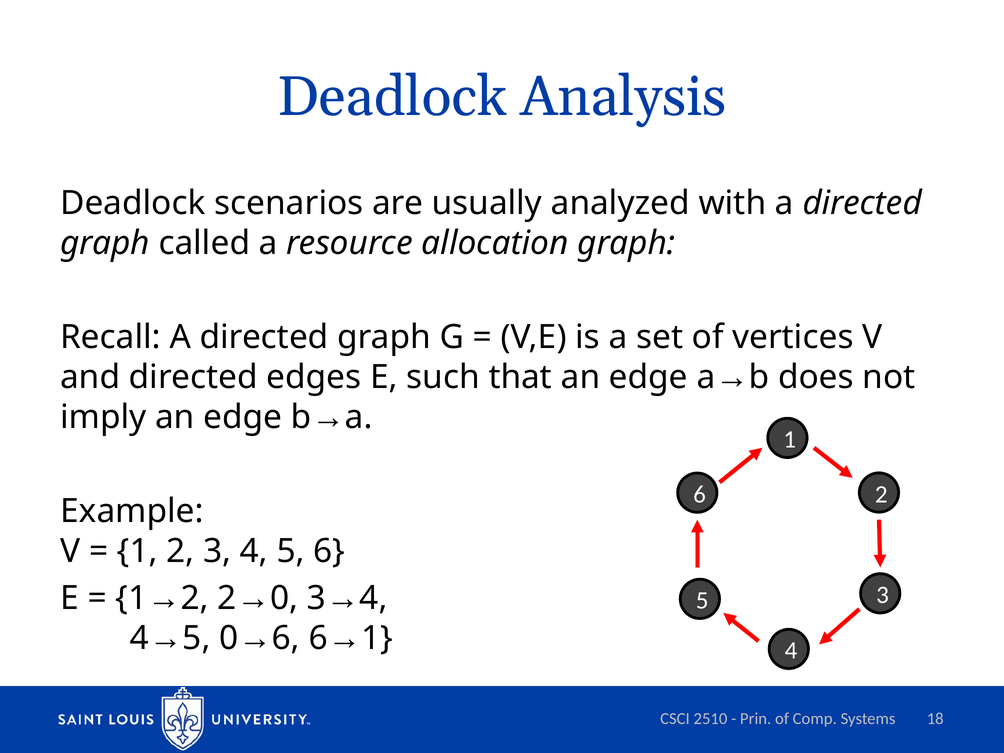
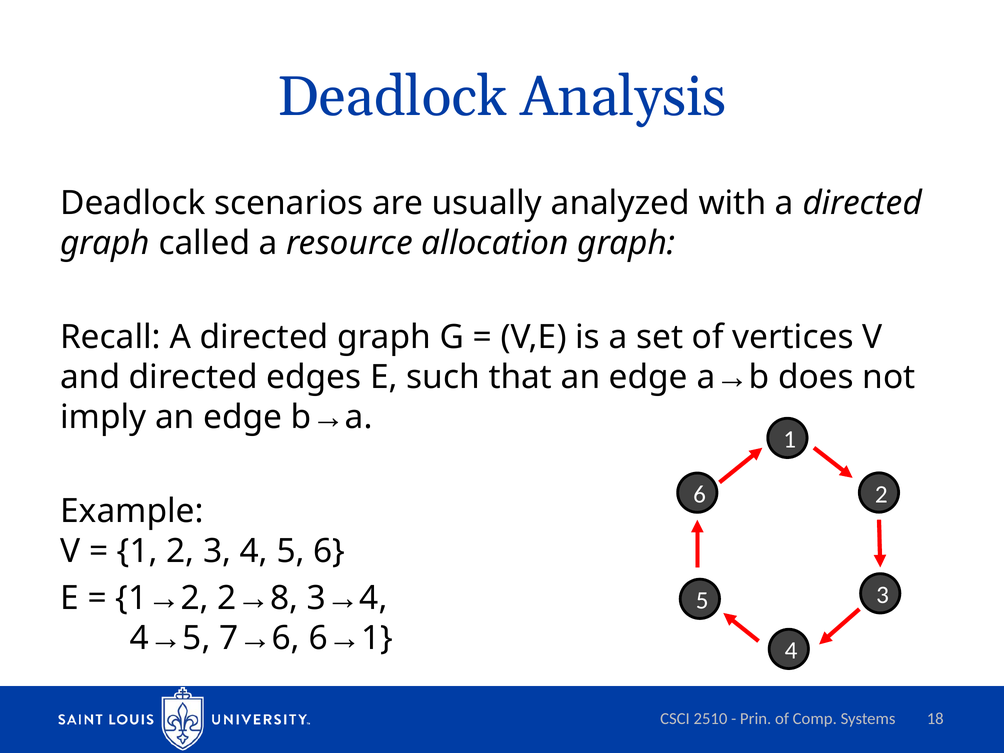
0 at (284, 598): 0 -> 8
5 0: 0 -> 7
